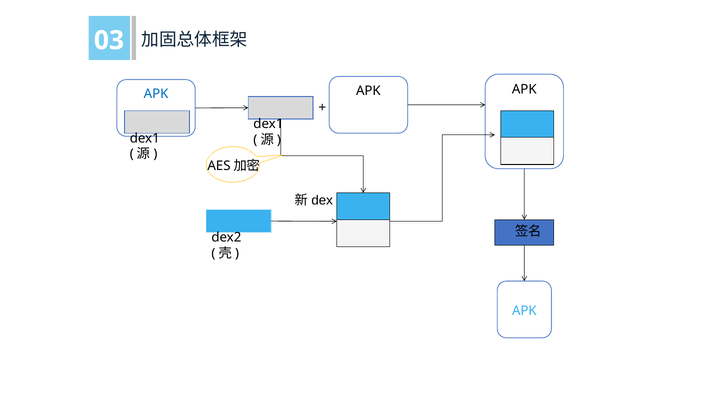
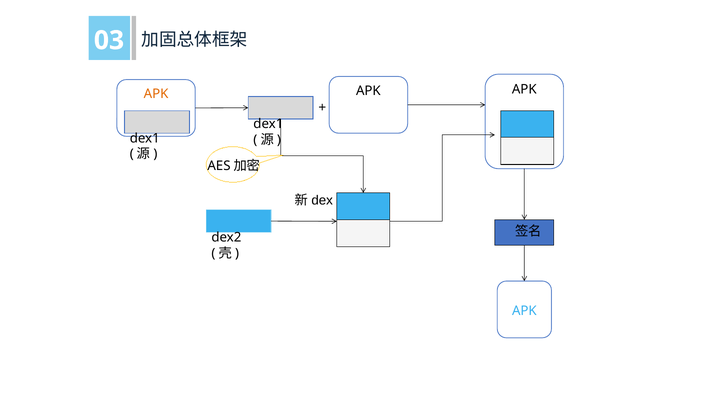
APK at (156, 94) colour: blue -> orange
